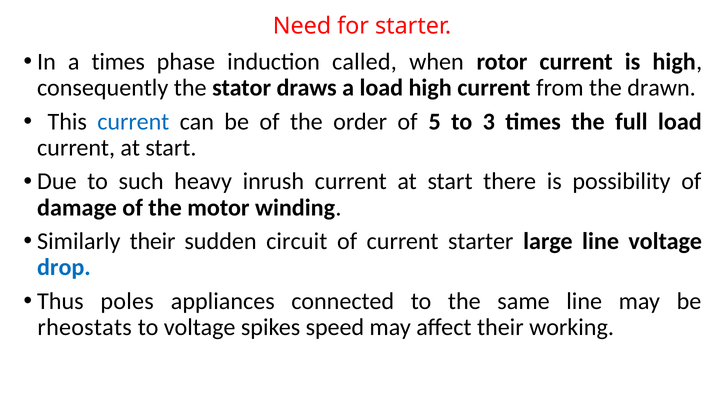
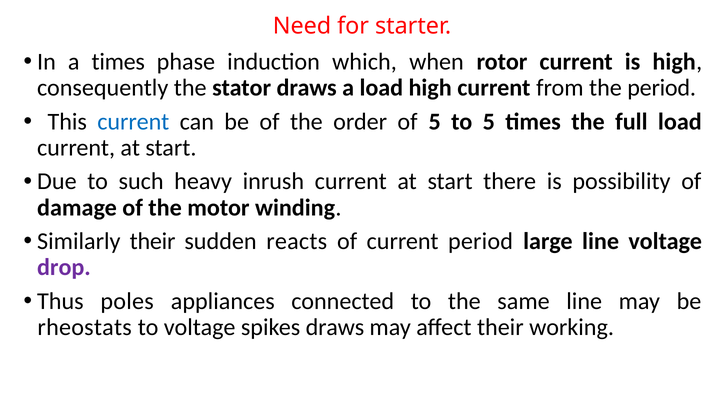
called: called -> which
the drawn: drawn -> period
to 3: 3 -> 5
circuit: circuit -> reacts
current starter: starter -> period
drop colour: blue -> purple
spikes speed: speed -> draws
